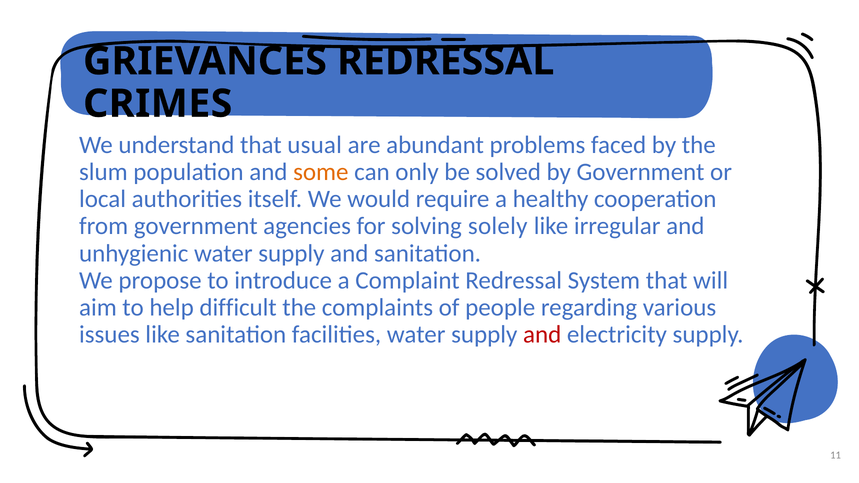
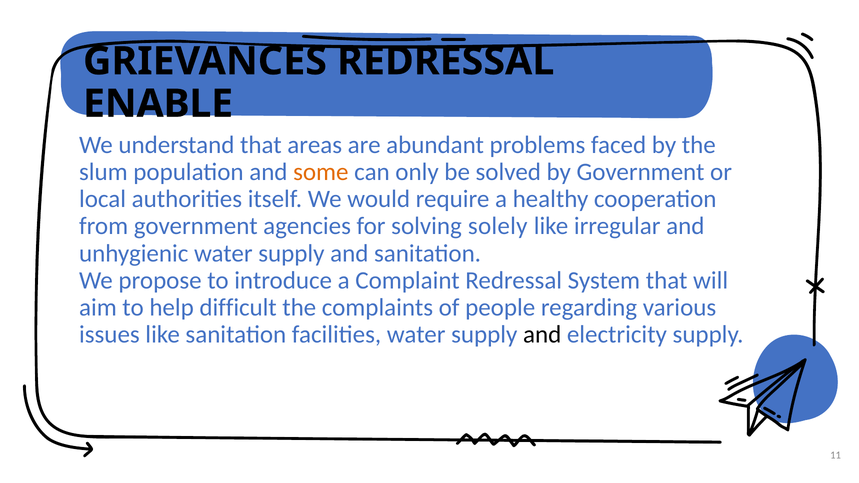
CRIMES: CRIMES -> ENABLE
usual: usual -> areas
and at (542, 335) colour: red -> black
